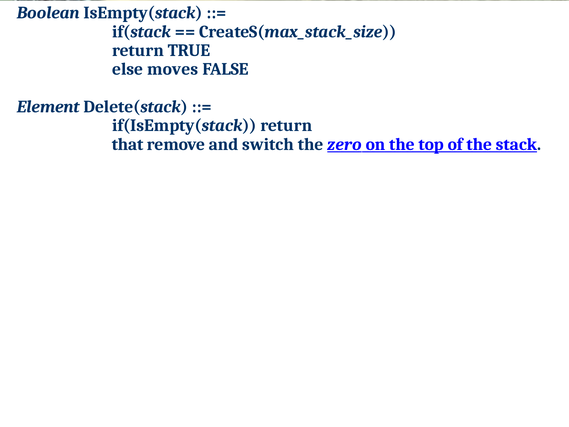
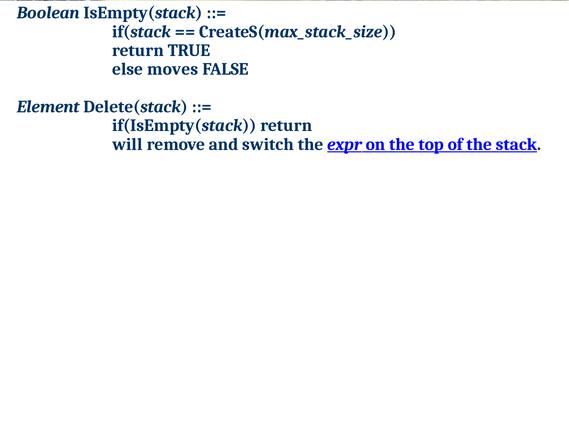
that: that -> will
zero: zero -> expr
